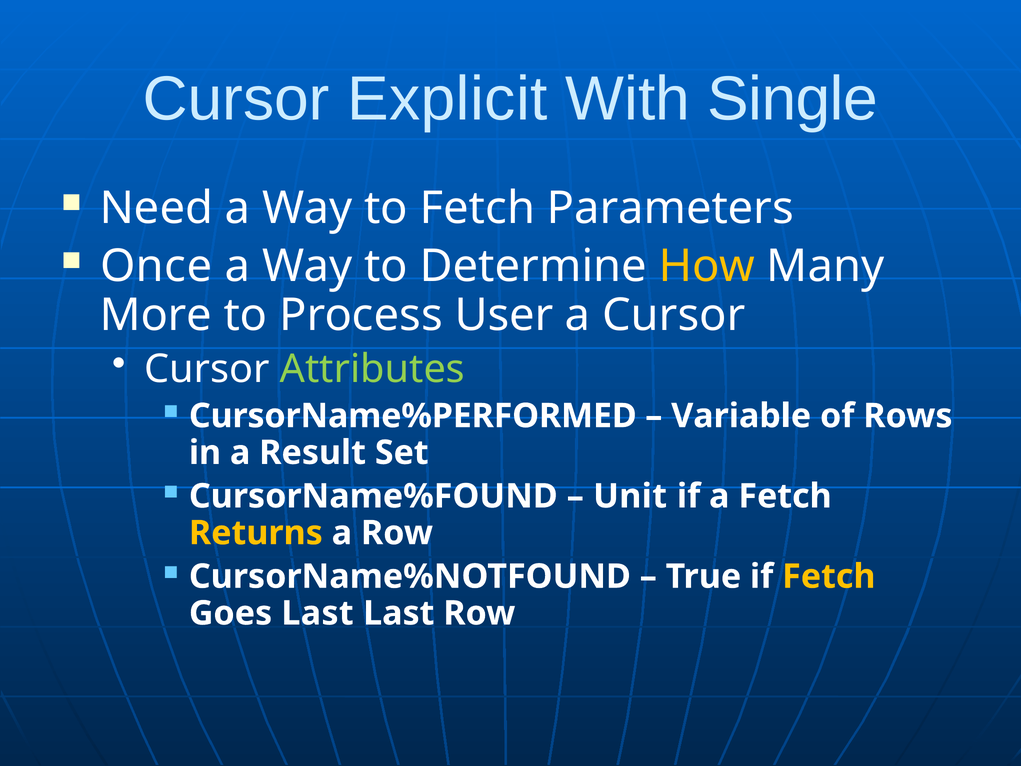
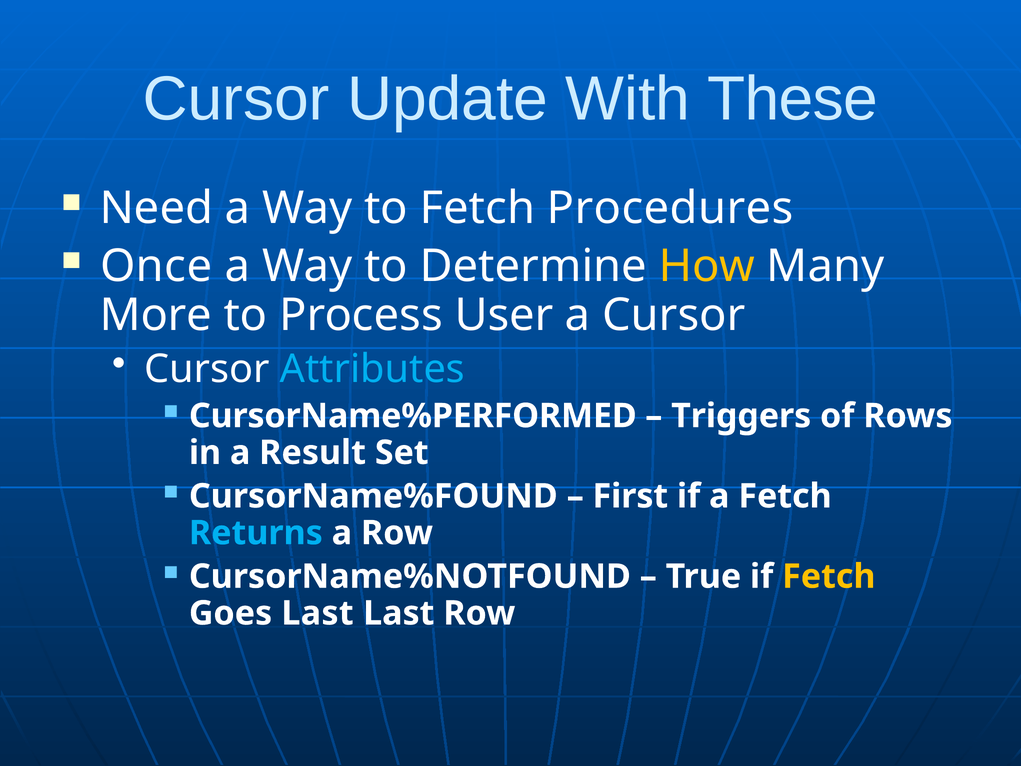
Explicit: Explicit -> Update
Single: Single -> These
Parameters: Parameters -> Procedures
Attributes colour: light green -> light blue
Variable: Variable -> Triggers
Unit: Unit -> First
Returns colour: yellow -> light blue
